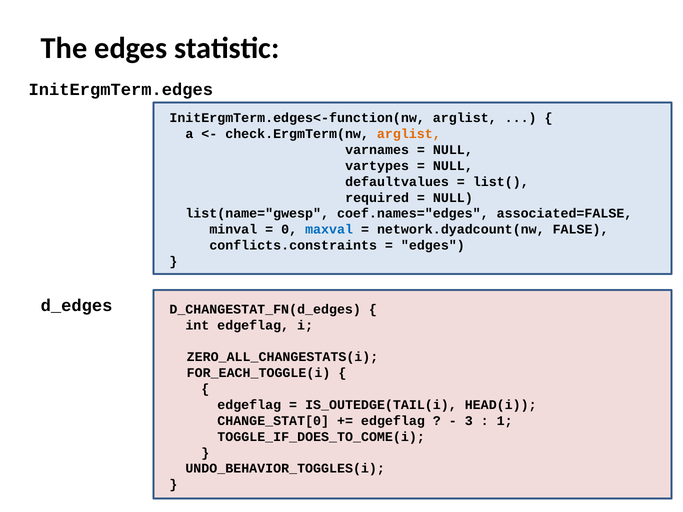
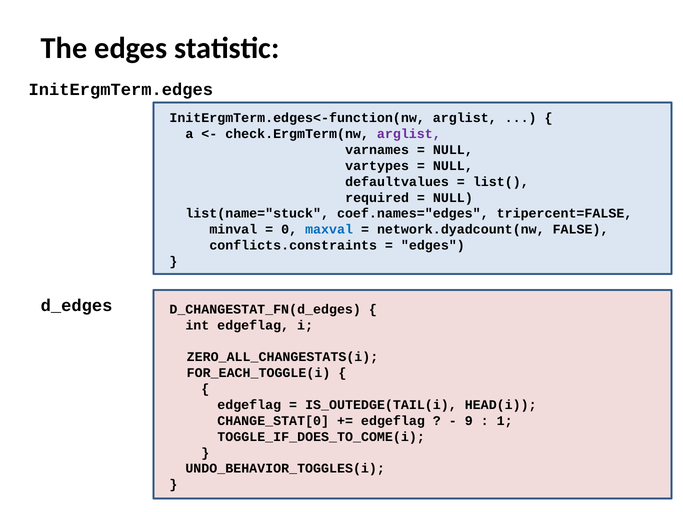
arglist at (409, 134) colour: orange -> purple
list(name="gwesp: list(name="gwesp -> list(name="stuck
associated=FALSE: associated=FALSE -> tripercent=FALSE
3: 3 -> 9
